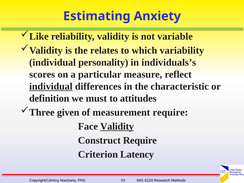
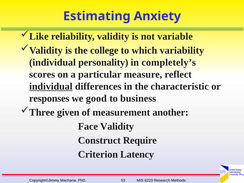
relates: relates -> college
individuals’s: individuals’s -> completely’s
definition: definition -> responses
must: must -> good
attitudes: attitudes -> business
measurement require: require -> another
Validity at (117, 126) underline: present -> none
